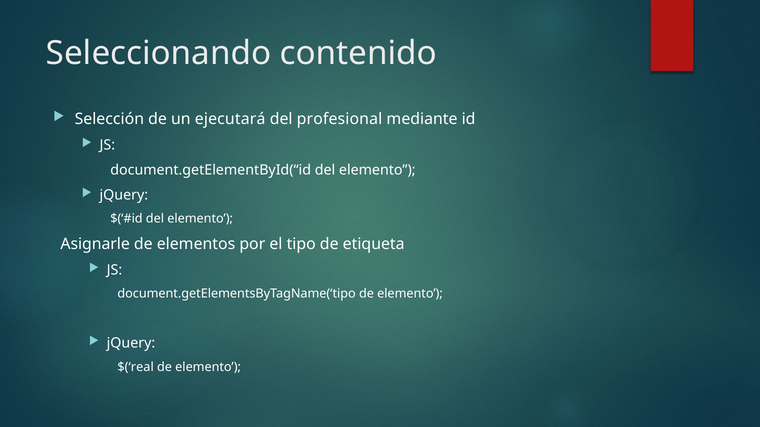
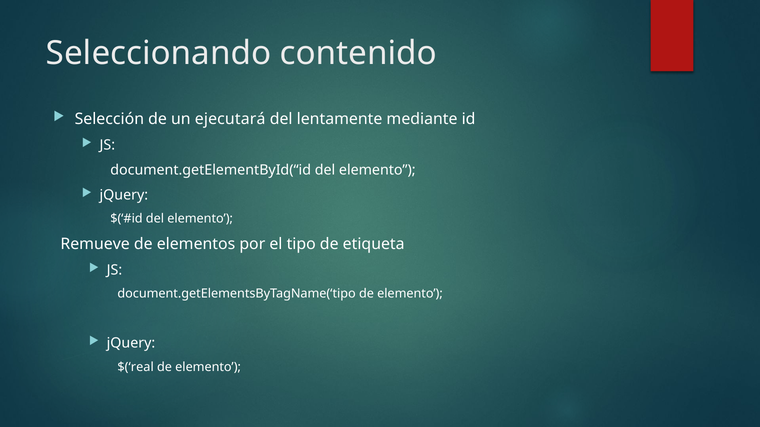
profesional: profesional -> lentamente
Asignarle: Asignarle -> Remueve
